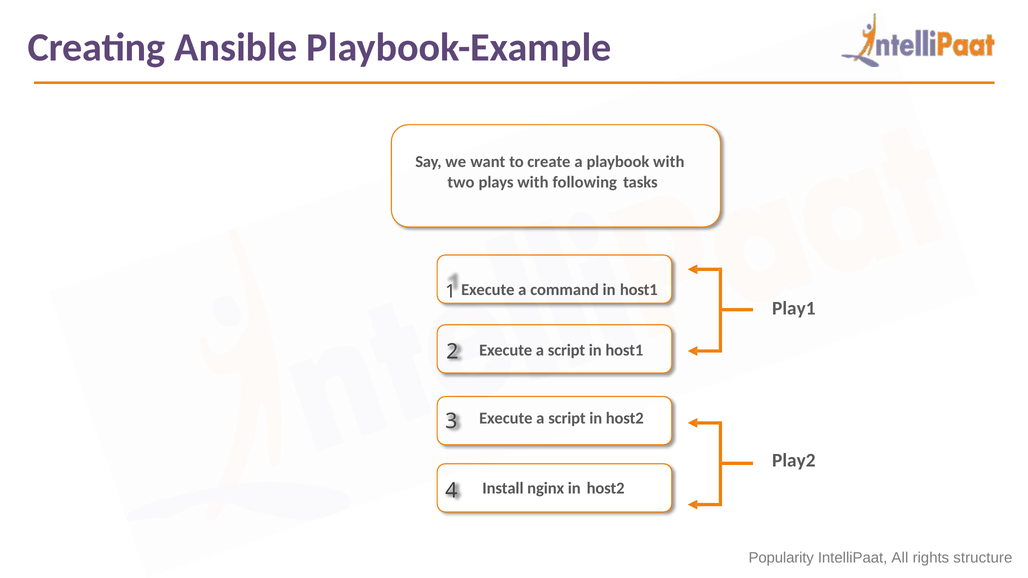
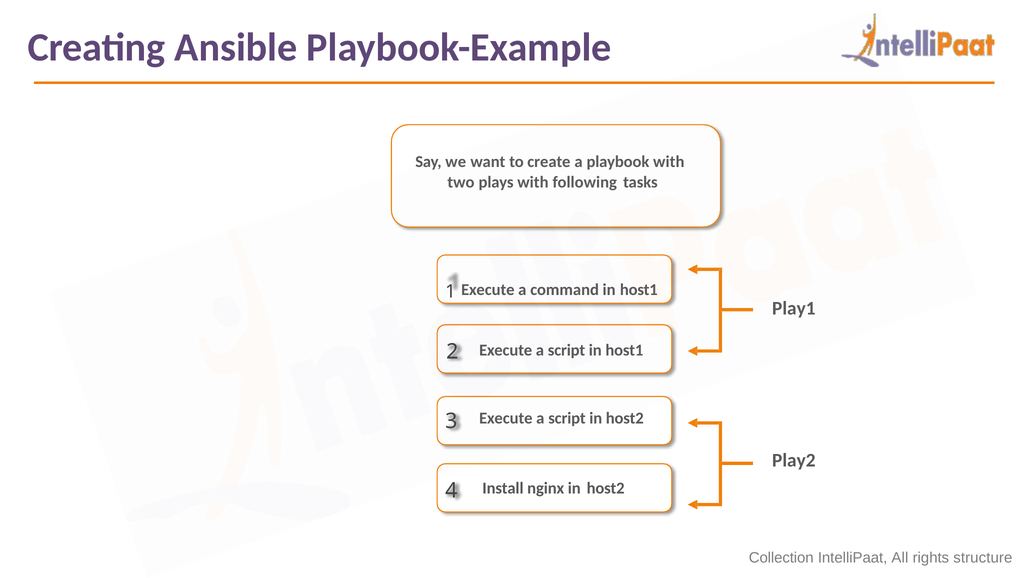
Popularity: Popularity -> Collection
